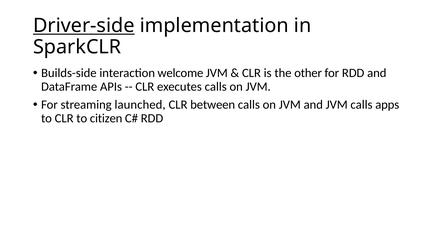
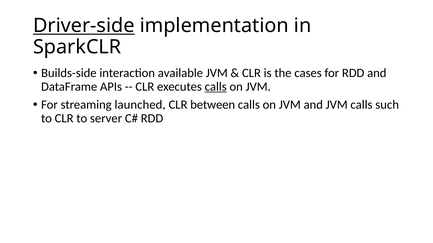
welcome: welcome -> available
other: other -> cases
calls at (216, 87) underline: none -> present
apps: apps -> such
citizen: citizen -> server
